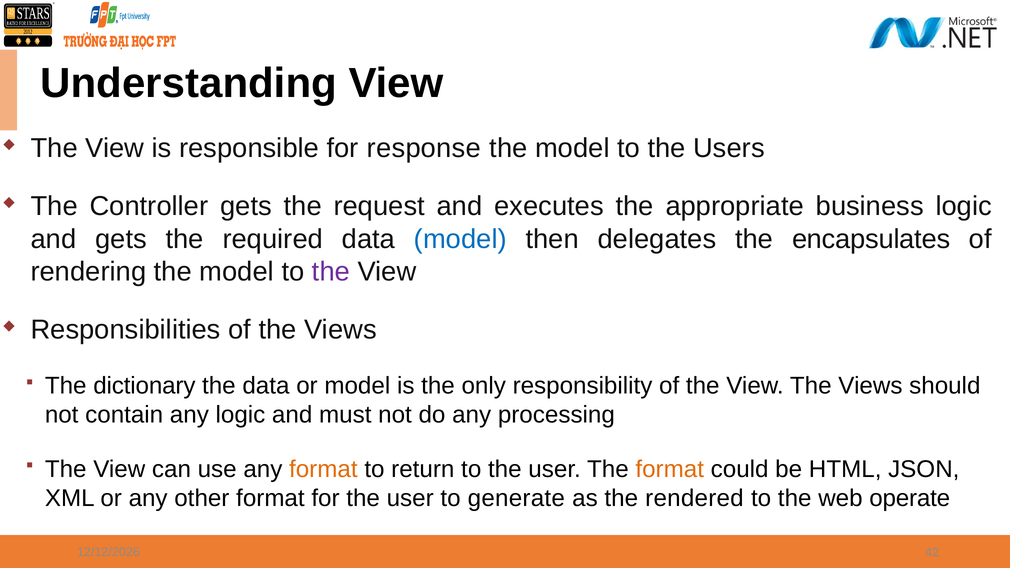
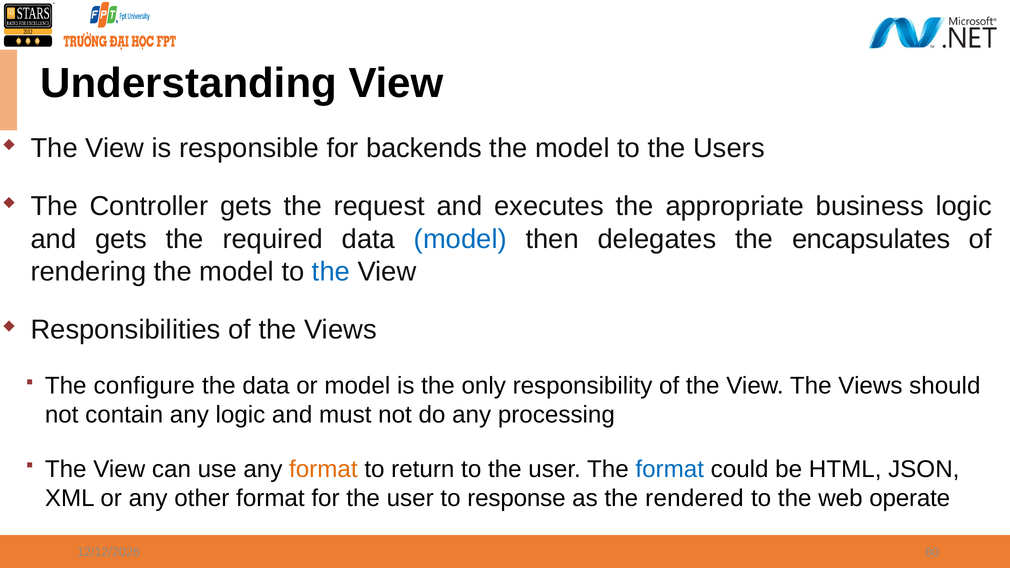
response: response -> backends
the at (331, 272) colour: purple -> blue
dictionary: dictionary -> configure
format at (670, 469) colour: orange -> blue
generate: generate -> response
42: 42 -> 80
